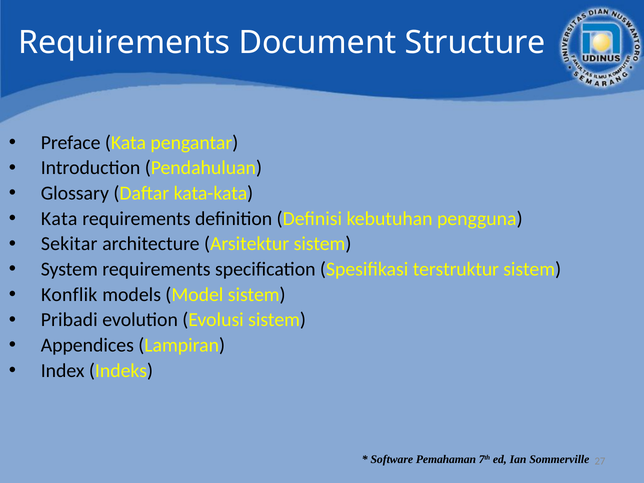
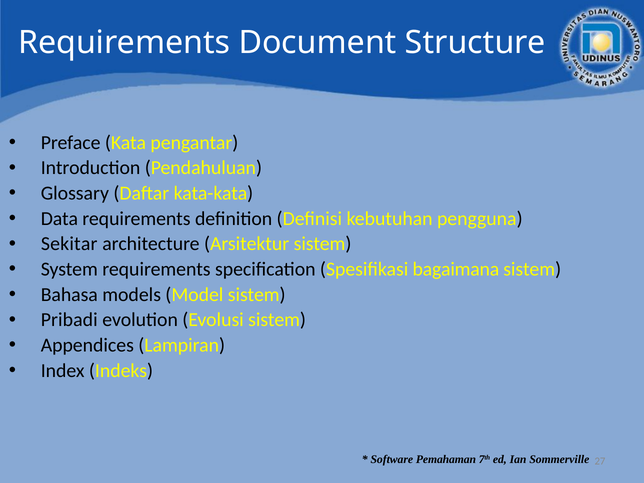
Kata at (59, 219): Kata -> Data
terstruktur: terstruktur -> bagaimana
Konflik: Konflik -> Bahasa
